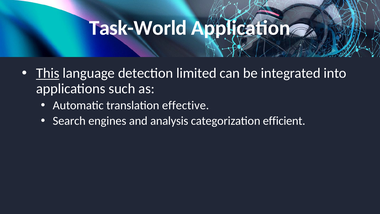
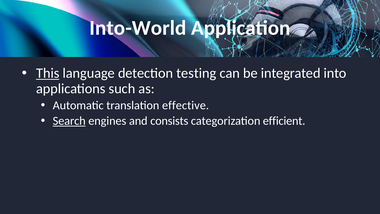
Task-World: Task-World -> Into-World
limited: limited -> testing
Search underline: none -> present
analysis: analysis -> consists
